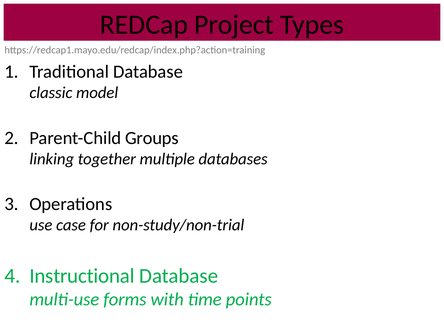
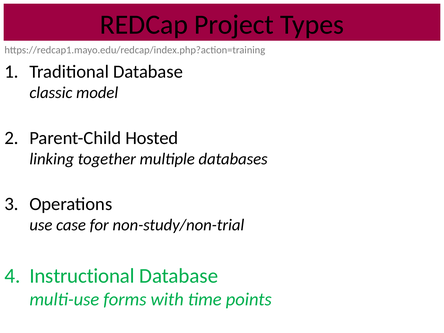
Groups: Groups -> Hosted
